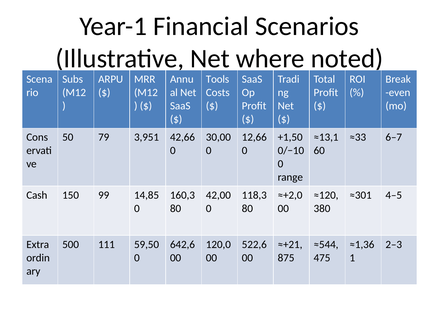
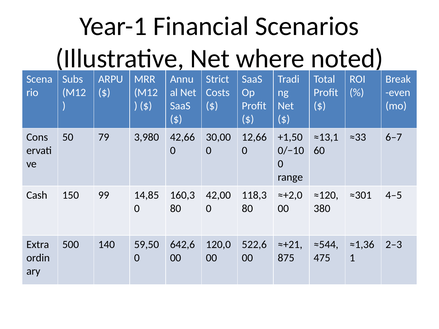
Tools: Tools -> Strict
3,951: 3,951 -> 3,980
111: 111 -> 140
